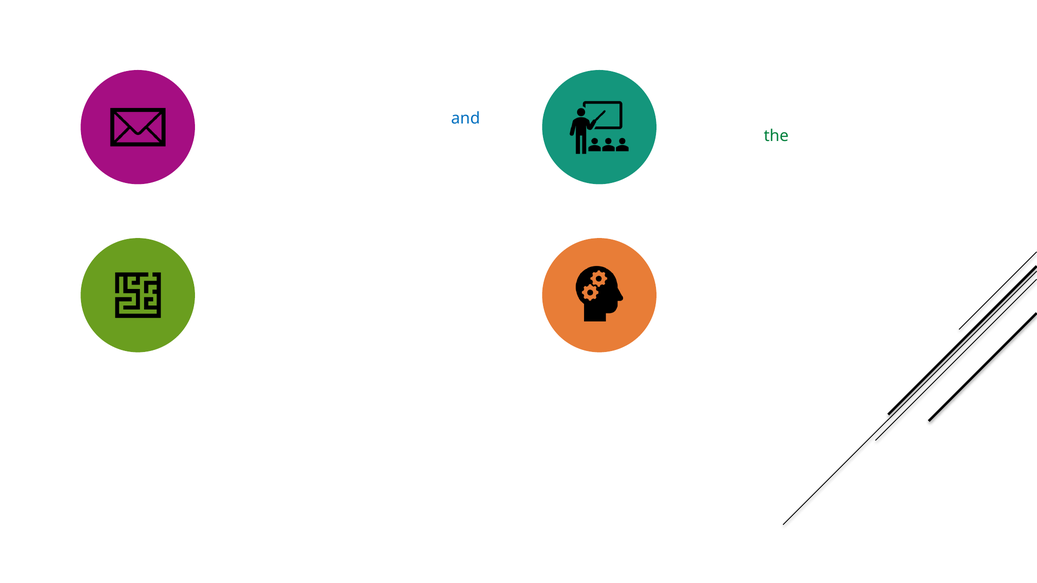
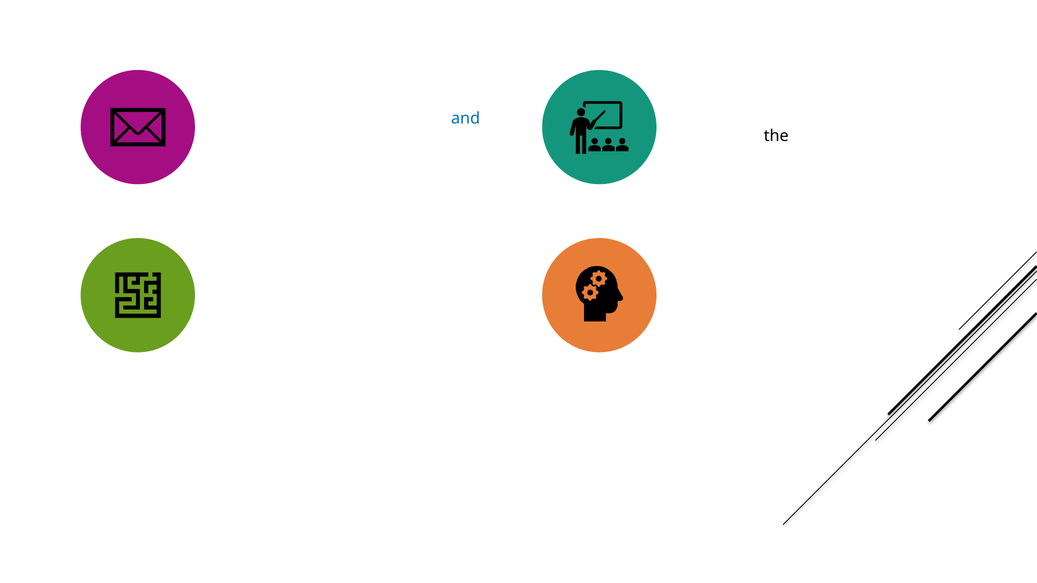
the at (776, 136) colour: green -> black
